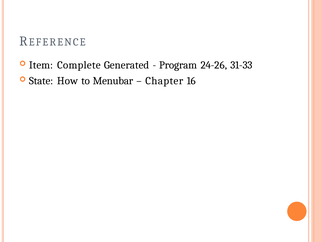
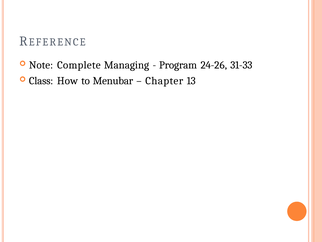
Item: Item -> Note
Generated: Generated -> Managing
State: State -> Class
16: 16 -> 13
